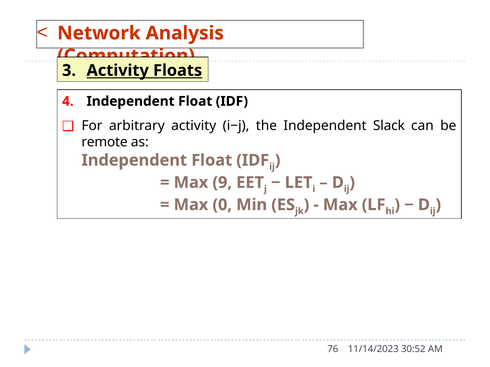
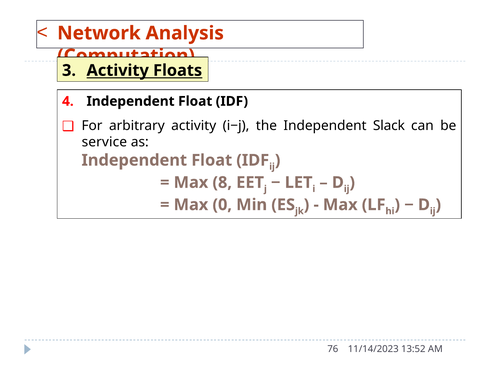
remote: remote -> service
9: 9 -> 8
30:52: 30:52 -> 13:52
